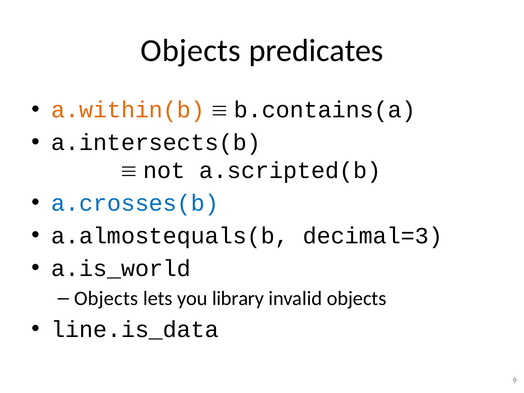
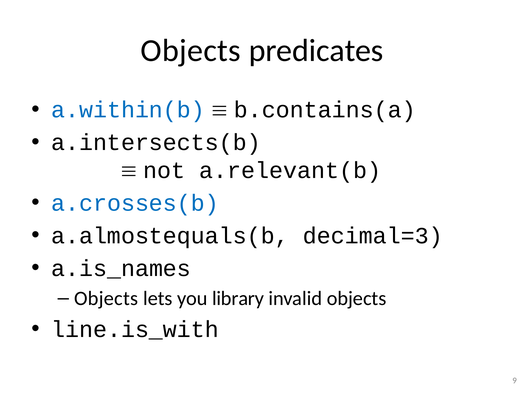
a.within(b colour: orange -> blue
a.scripted(b: a.scripted(b -> a.relevant(b
a.is_world: a.is_world -> a.is_names
line.is_data: line.is_data -> line.is_with
